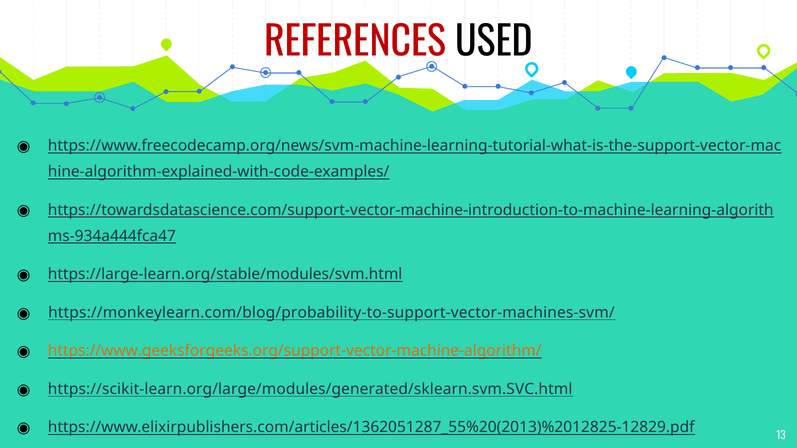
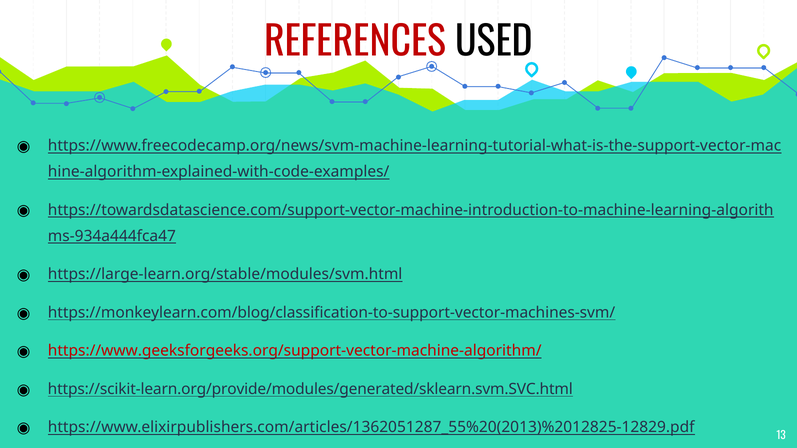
https://monkeylearn.com/blog/probability-to-support-vector-machines-svm/: https://monkeylearn.com/blog/probability-to-support-vector-machines-svm/ -> https://monkeylearn.com/blog/classification-to-support-vector-machines-svm/
https://www.geeksforgeeks.org/support-vector-machine-algorithm/ colour: orange -> red
https://scikit-learn.org/large/modules/generated/sklearn.svm.SVC.html: https://scikit-learn.org/large/modules/generated/sklearn.svm.SVC.html -> https://scikit-learn.org/provide/modules/generated/sklearn.svm.SVC.html
